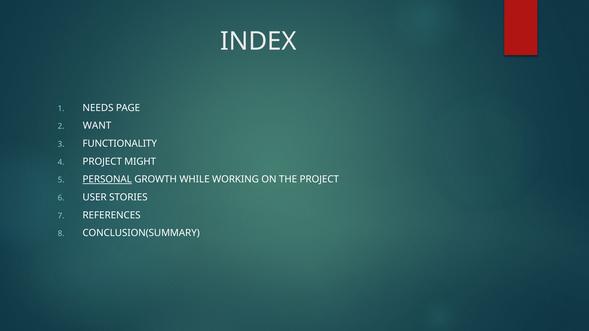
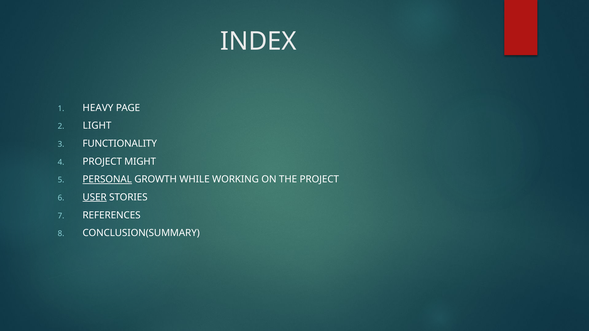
NEEDS: NEEDS -> HEAVY
WANT: WANT -> LIGHT
USER underline: none -> present
